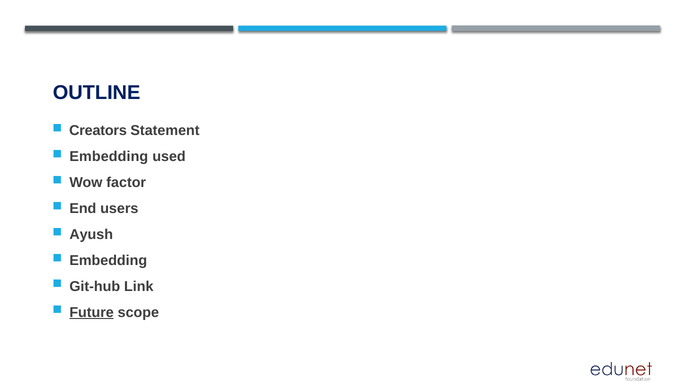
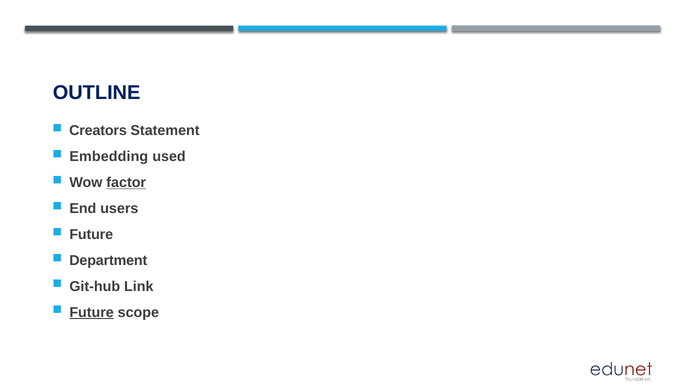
factor underline: none -> present
Ayush at (91, 235): Ayush -> Future
Embedding at (108, 261): Embedding -> Department
